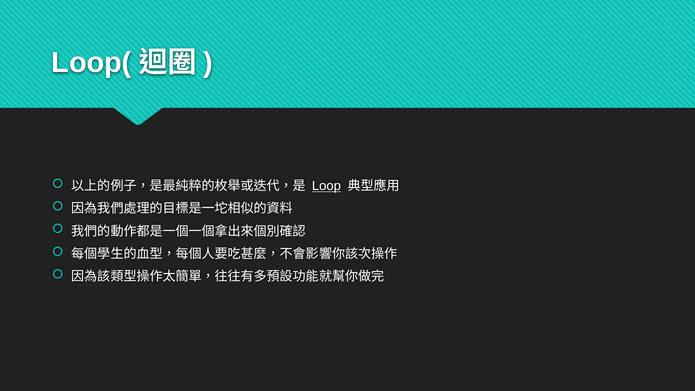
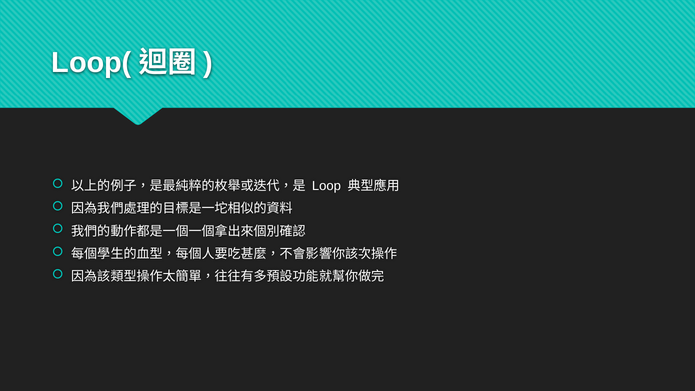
Loop underline: present -> none
